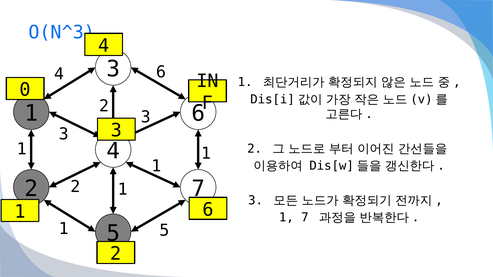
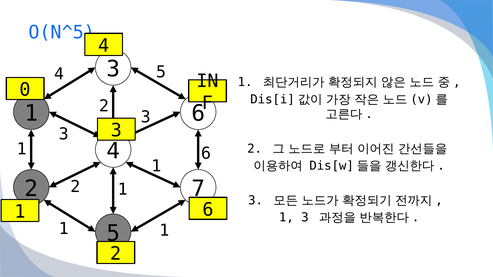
O(N^3: O(N^3 -> O(N^5
6 at (161, 72): 6 -> 5
1 at (206, 154): 1 -> 6
1 7: 7 -> 3
5 at (164, 231): 5 -> 1
